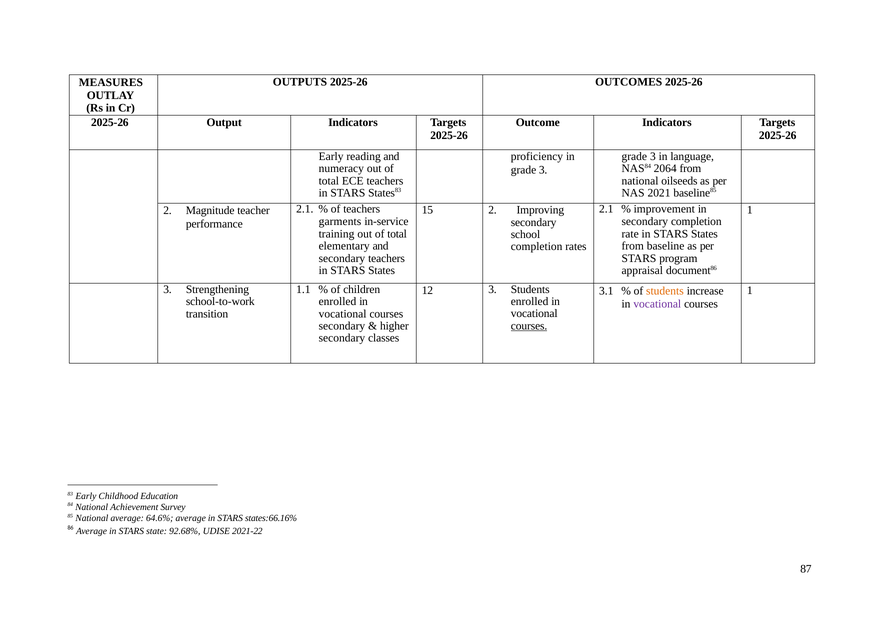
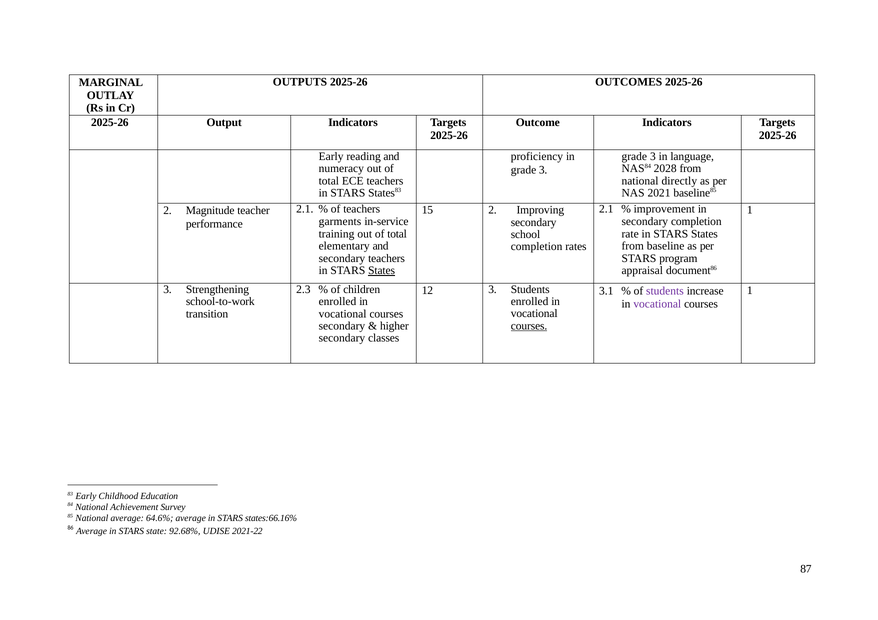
MEASURES: MEASURES -> MARGINAL
2064: 2064 -> 2028
oilseeds: oilseeds -> directly
States at (382, 271) underline: none -> present
1.1: 1.1 -> 2.3
students at (665, 291) colour: orange -> purple
